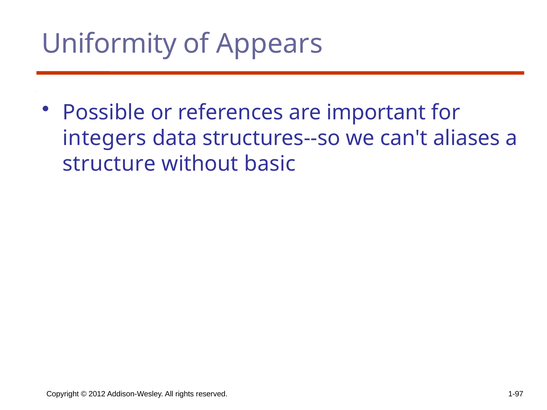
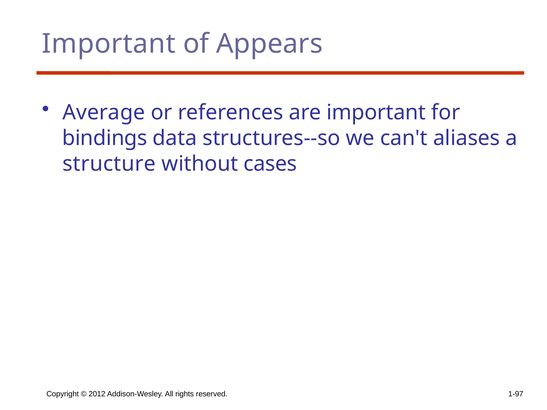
Uniformity at (109, 44): Uniformity -> Important
Possible: Possible -> Average
integers: integers -> bindings
basic: basic -> cases
